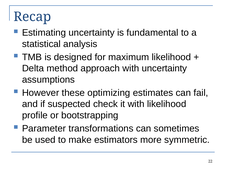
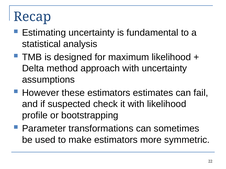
these optimizing: optimizing -> estimators
